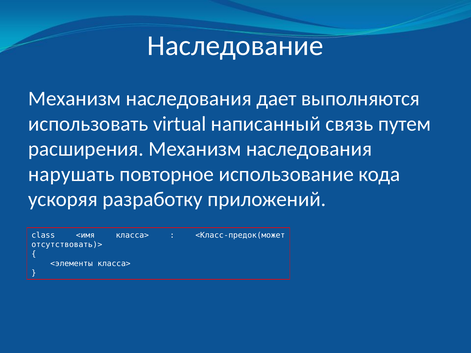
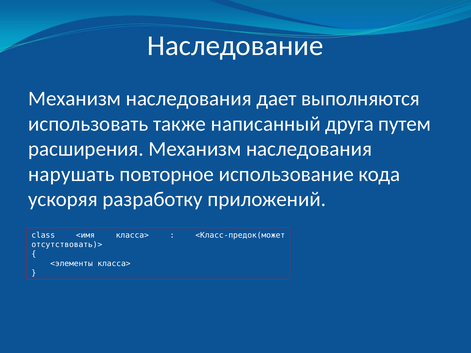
virtual: virtual -> также
связь: связь -> друга
